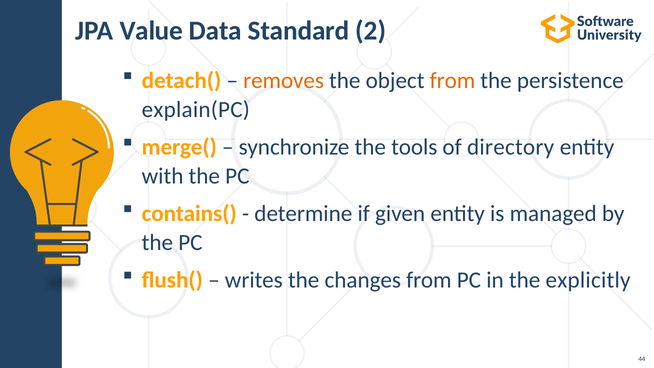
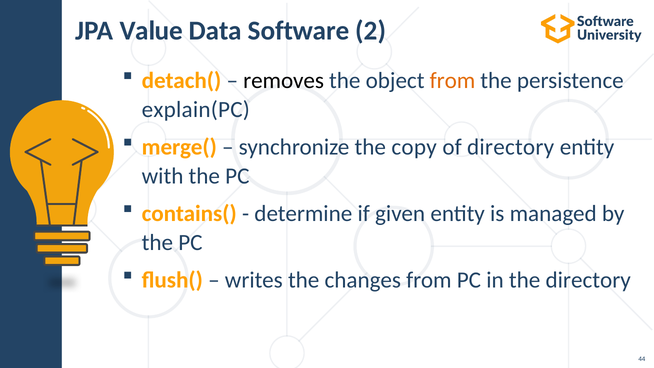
Standard: Standard -> Software
removes colour: orange -> black
tools: tools -> copy
the explicitly: explicitly -> directory
